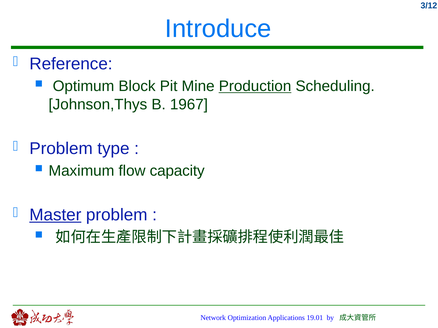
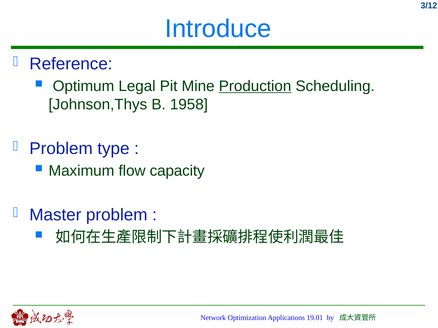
Block: Block -> Legal
1967: 1967 -> 1958
Master underline: present -> none
